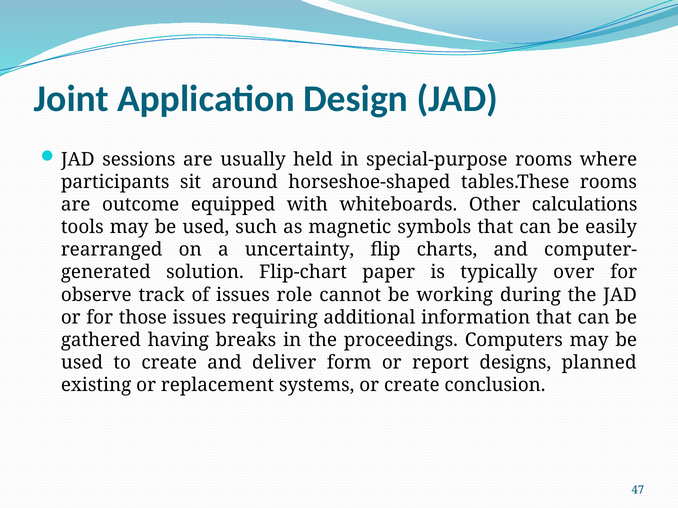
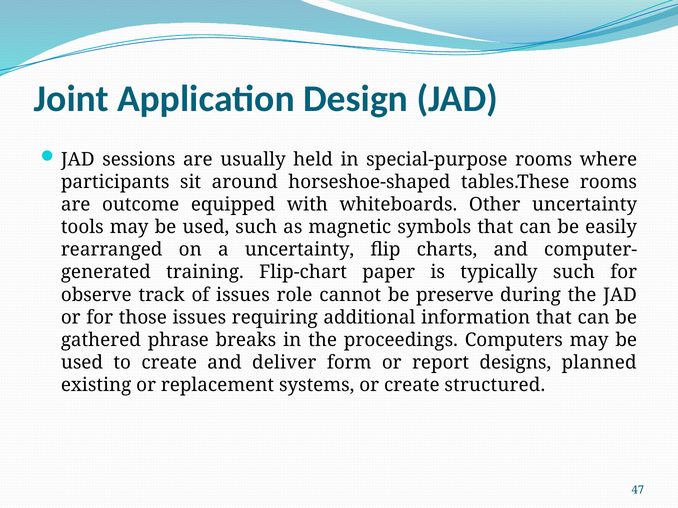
Other calculations: calculations -> uncertainty
solution: solution -> training
typically over: over -> such
working: working -> preserve
having: having -> phrase
conclusion: conclusion -> structured
